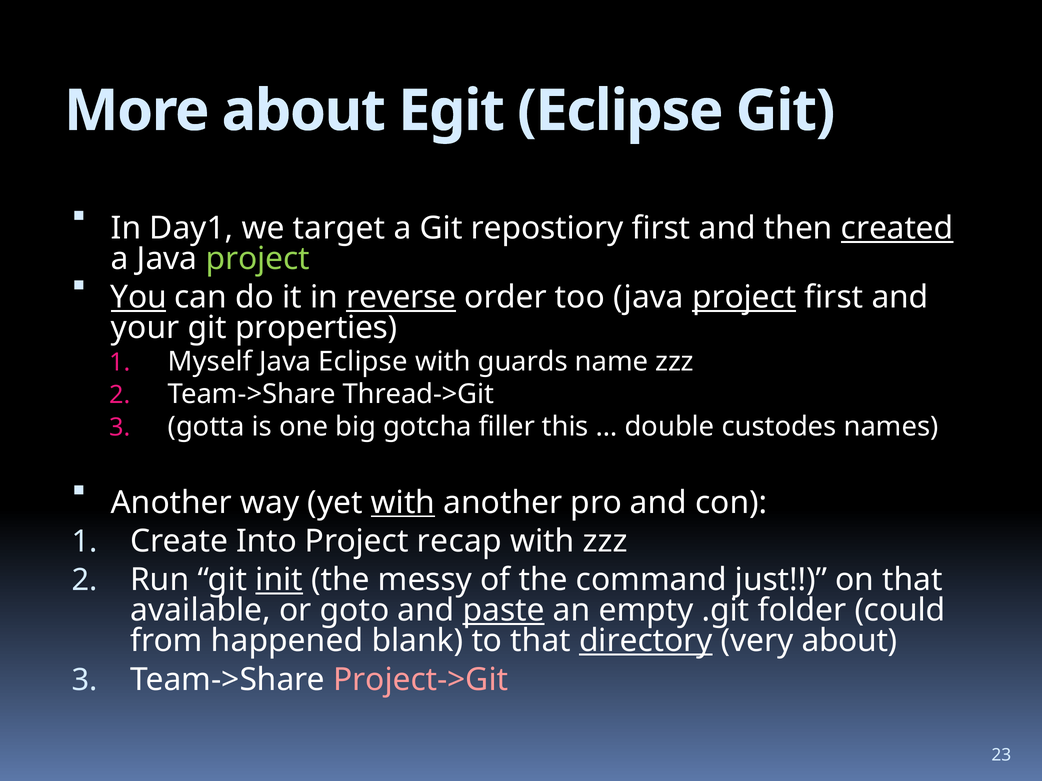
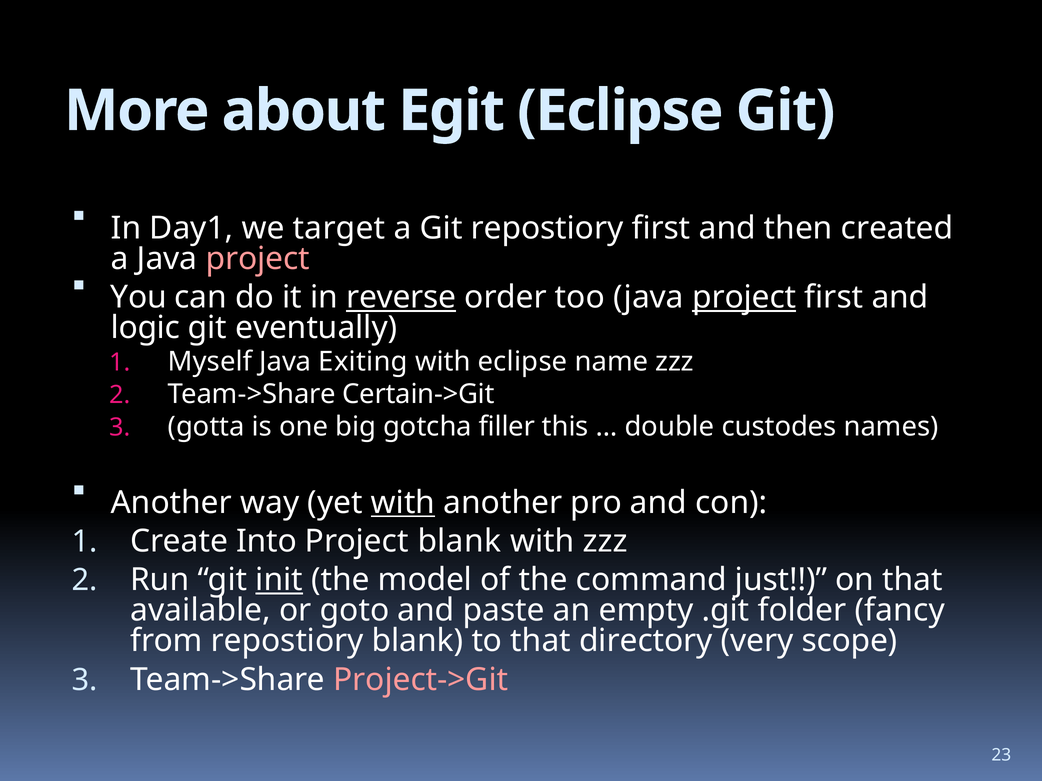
created underline: present -> none
project at (258, 259) colour: light green -> pink
You underline: present -> none
your: your -> logic
properties: properties -> eventually
Java Eclipse: Eclipse -> Exiting
with guards: guards -> eclipse
Thread->Git: Thread->Git -> Certain->Git
Project recap: recap -> blank
messy: messy -> model
paste underline: present -> none
could: could -> fancy
from happened: happened -> repostiory
directory underline: present -> none
very about: about -> scope
